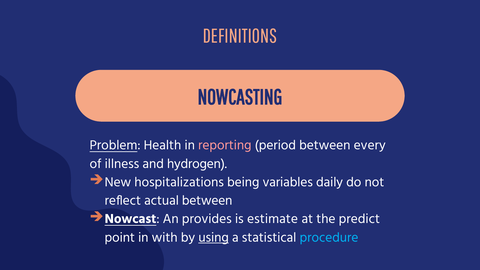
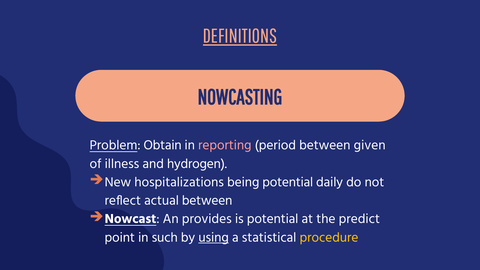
DEFINITIONS underline: none -> present
Health: Health -> Obtain
every: every -> given
being variables: variables -> potential
is estimate: estimate -> potential
with: with -> such
procedure colour: light blue -> yellow
